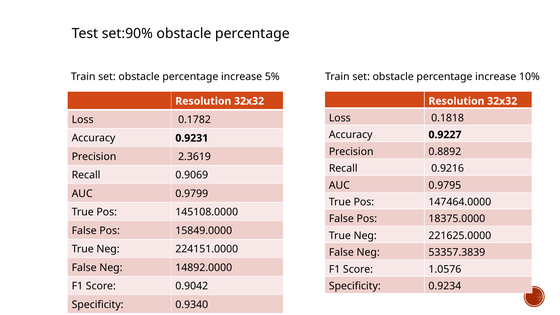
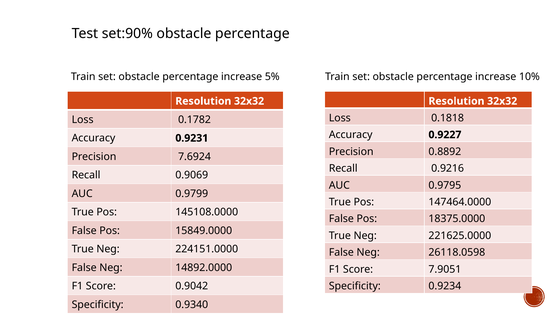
2.3619: 2.3619 -> 7.6924
53357.3839: 53357.3839 -> 26118.0598
1.0576: 1.0576 -> 7.9051
